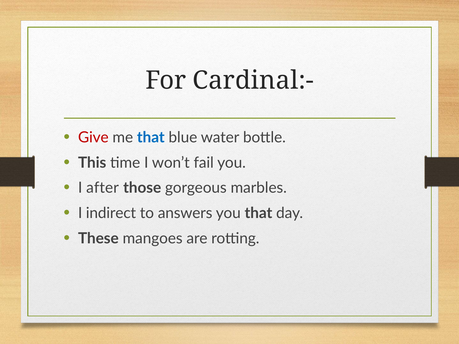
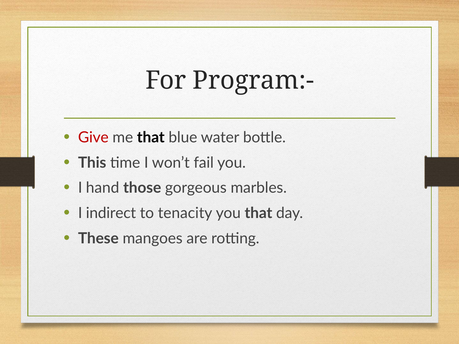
Cardinal:-: Cardinal:- -> Program:-
that at (151, 138) colour: blue -> black
after: after -> hand
answers: answers -> tenacity
